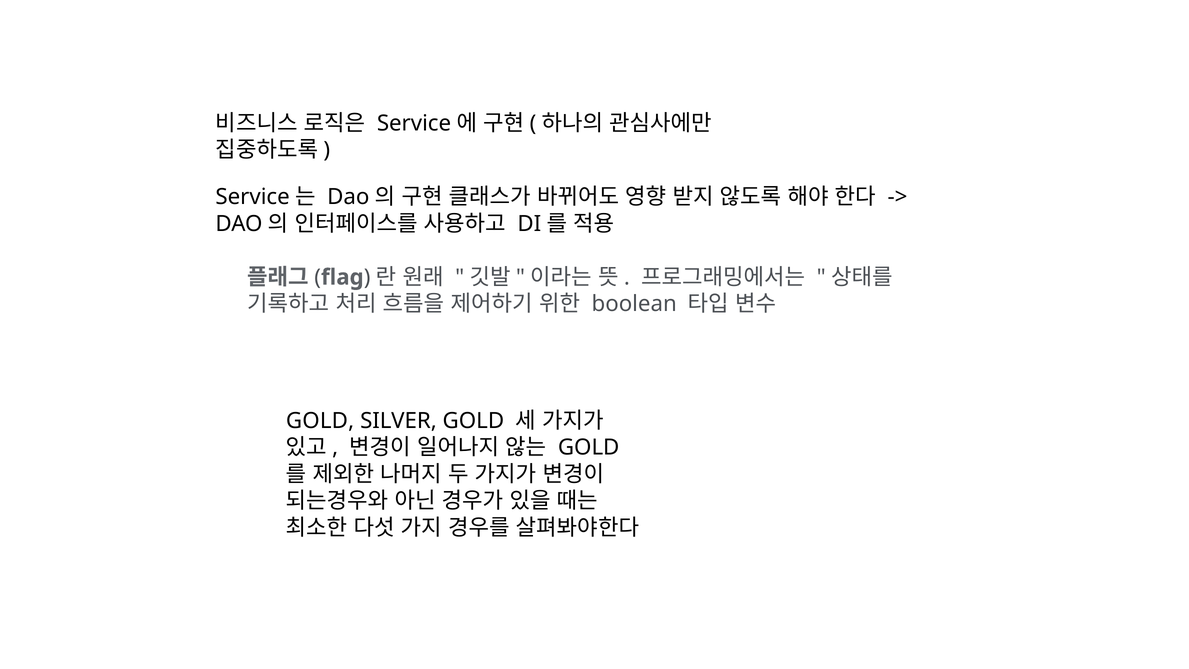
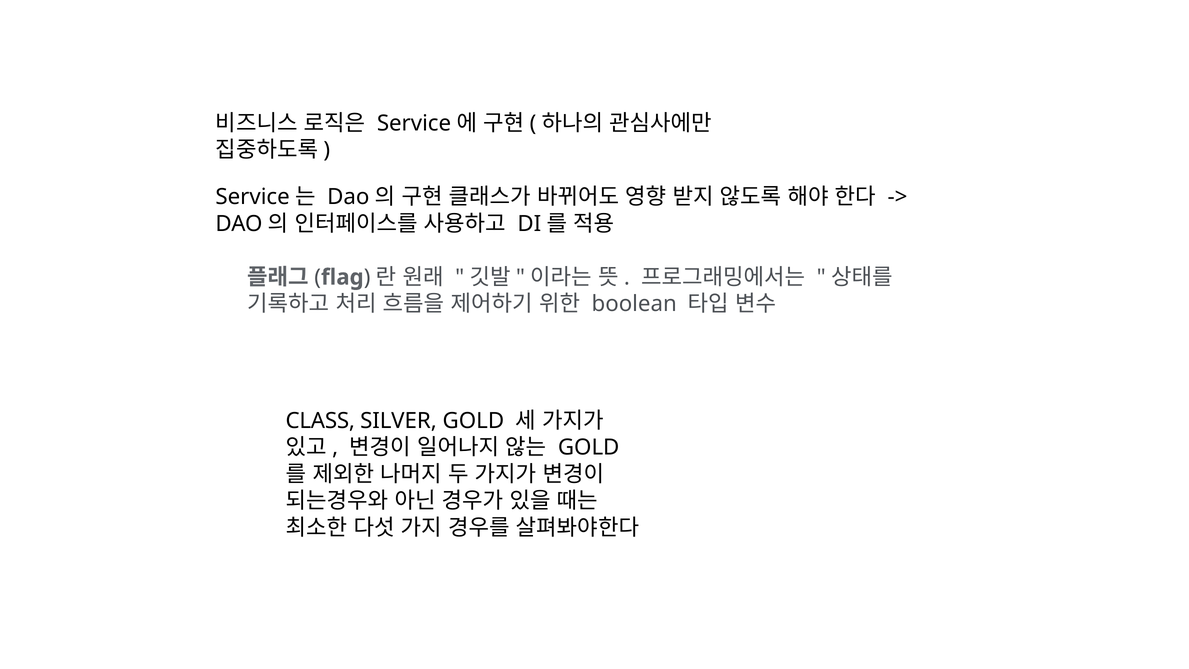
GOLD at (320, 421): GOLD -> CLASS
